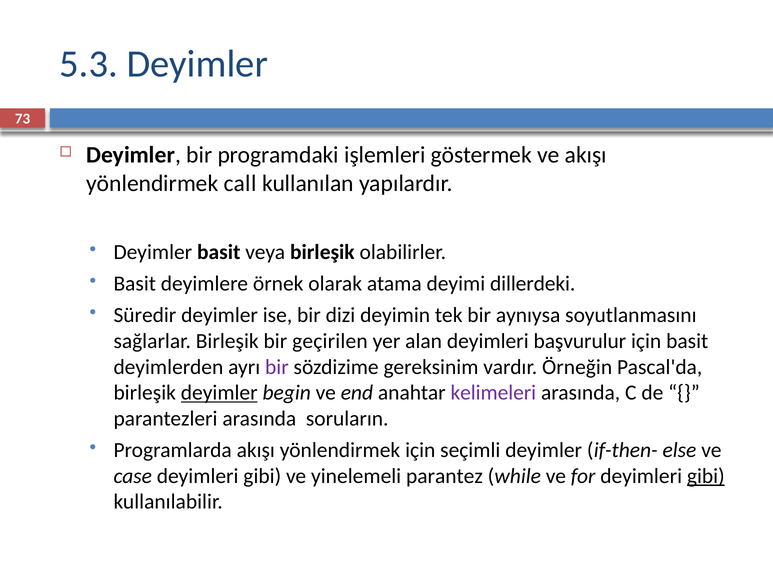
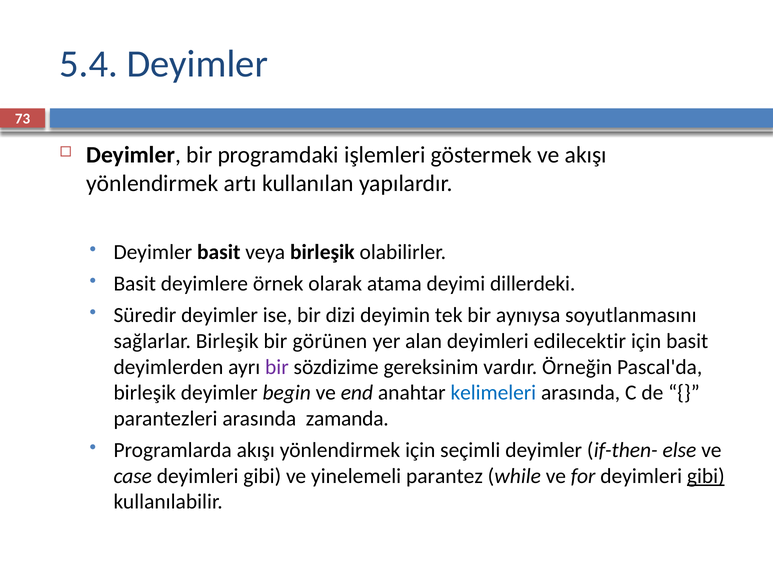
5.3: 5.3 -> 5.4
call: call -> artı
geçirilen: geçirilen -> görünen
başvurulur: başvurulur -> edilecektir
deyimler at (219, 393) underline: present -> none
kelimeleri colour: purple -> blue
soruların: soruların -> zamanda
